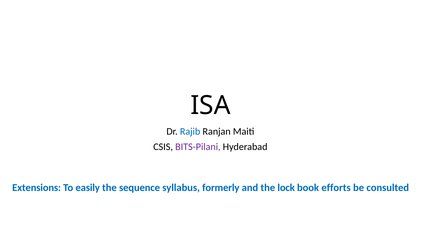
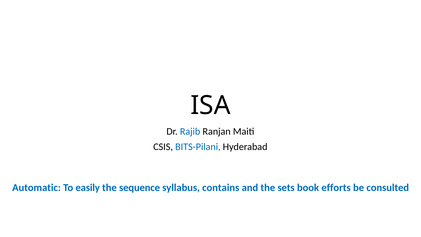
BITS-Pilani colour: purple -> blue
Extensions: Extensions -> Automatic
formerly: formerly -> contains
lock: lock -> sets
